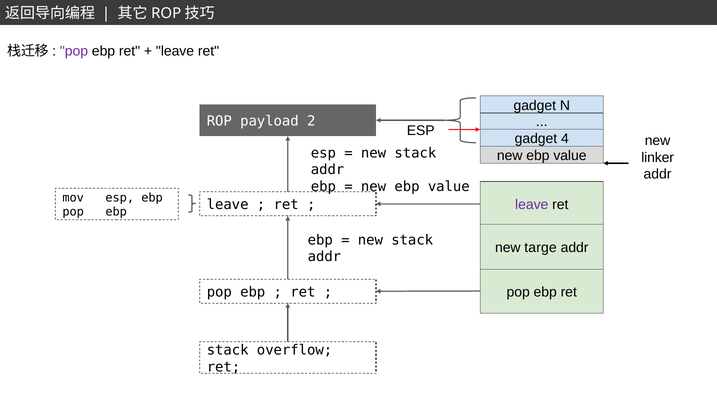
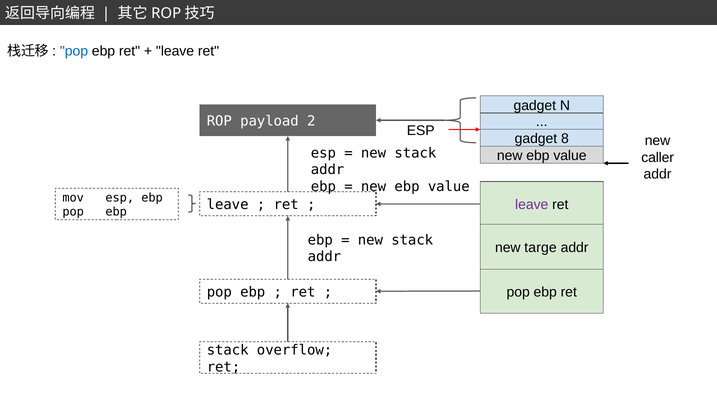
pop at (74, 51) colour: purple -> blue
4: 4 -> 8
linker: linker -> caller
